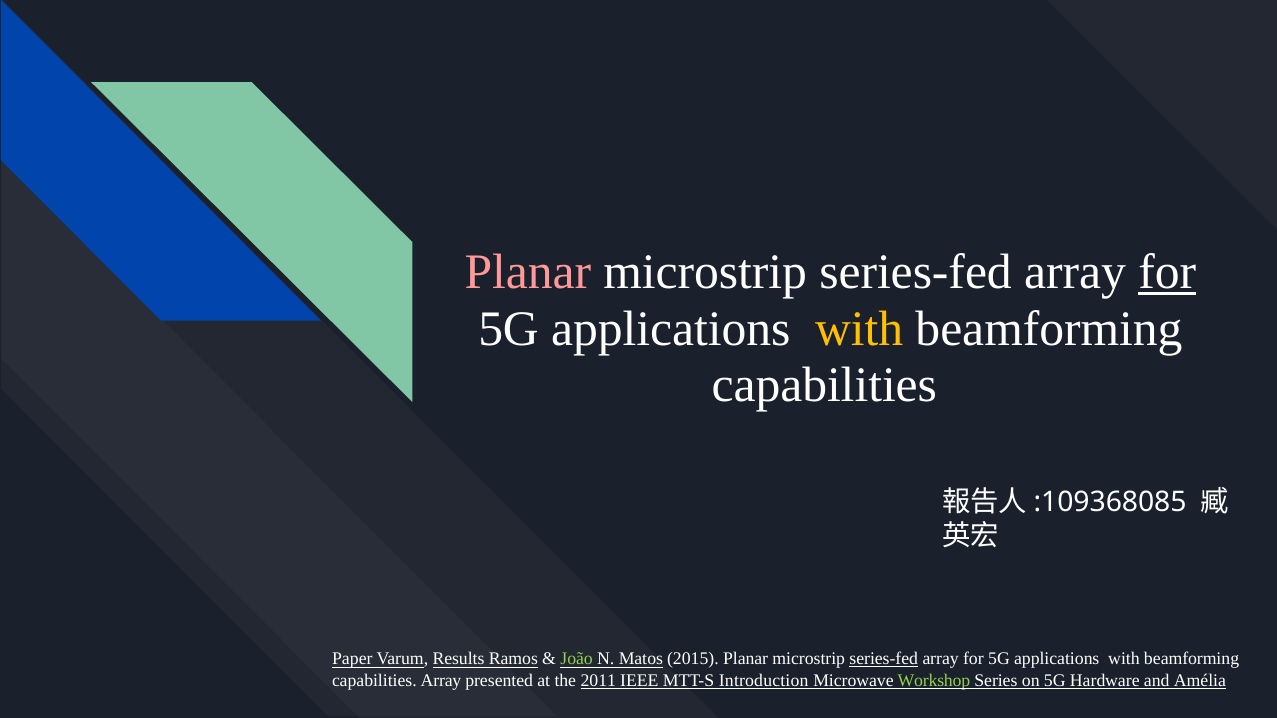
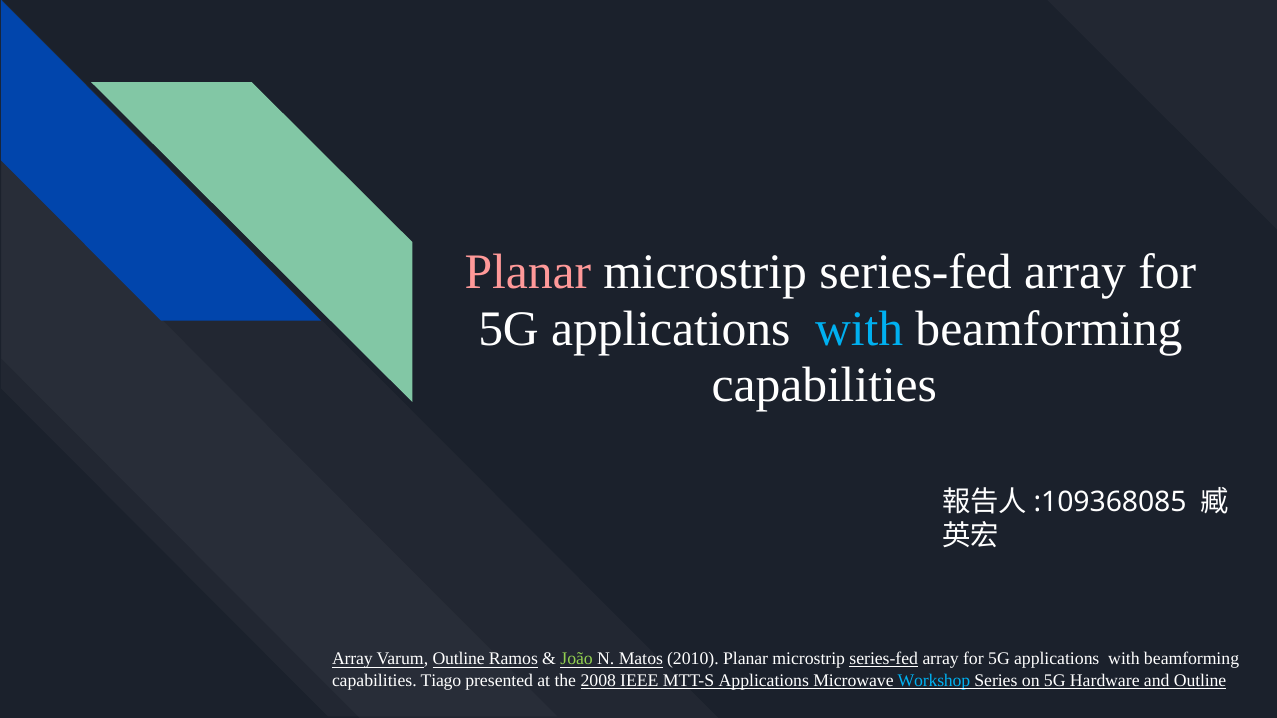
for at (1167, 272) underline: present -> none
with at (859, 329) colour: yellow -> light blue
Paper at (352, 659): Paper -> Array
Varum Results: Results -> Outline
2015: 2015 -> 2010
capabilities Array: Array -> Tiago
2011: 2011 -> 2008
MTT-S Introduction: Introduction -> Applications
Workshop colour: light green -> light blue
and Amélia: Amélia -> Outline
